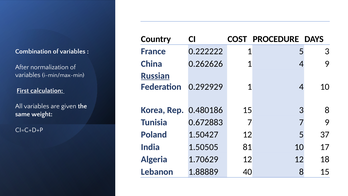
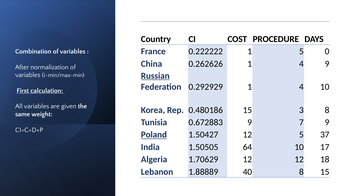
5 3: 3 -> 0
0.672883 7: 7 -> 9
Poland underline: none -> present
81: 81 -> 64
